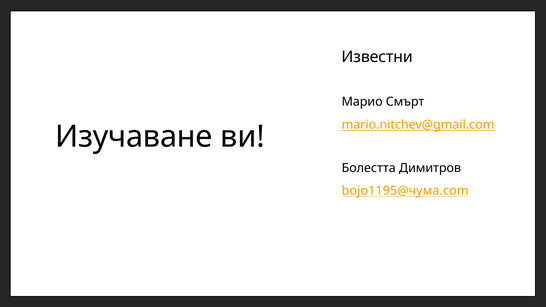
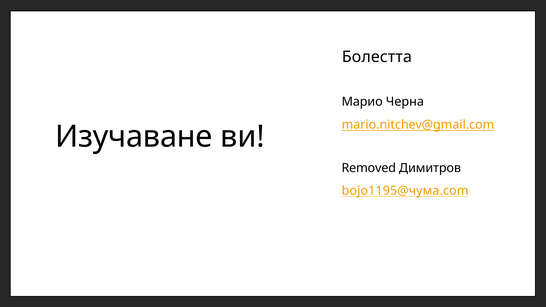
Известни: Известни -> Болестта
Смърт: Смърт -> Черна
Болестта: Болестта -> Removed
